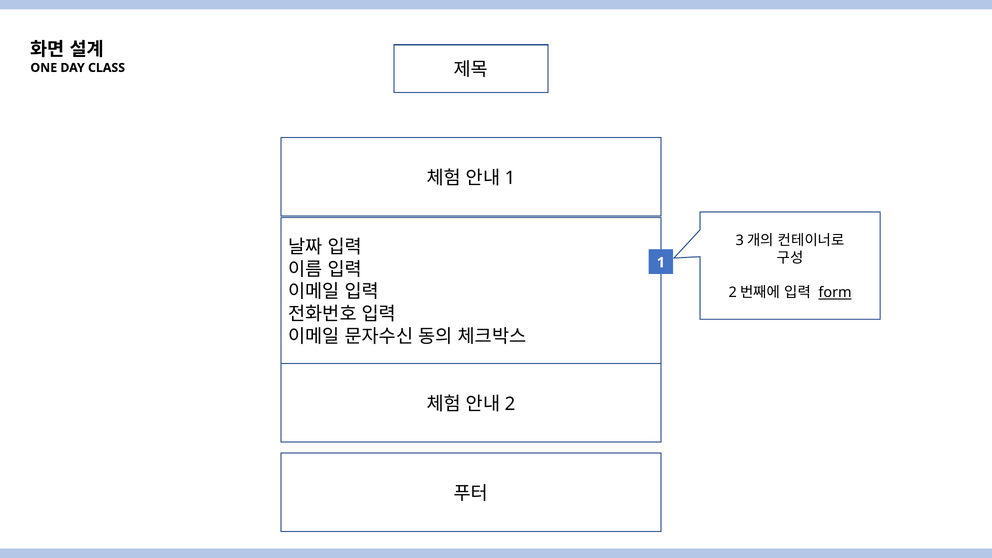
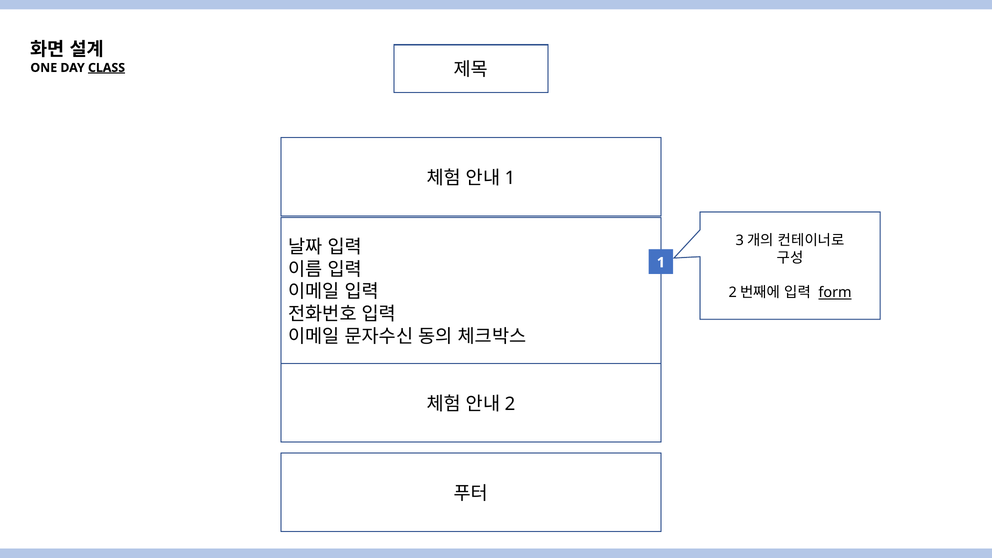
CLASS underline: none -> present
